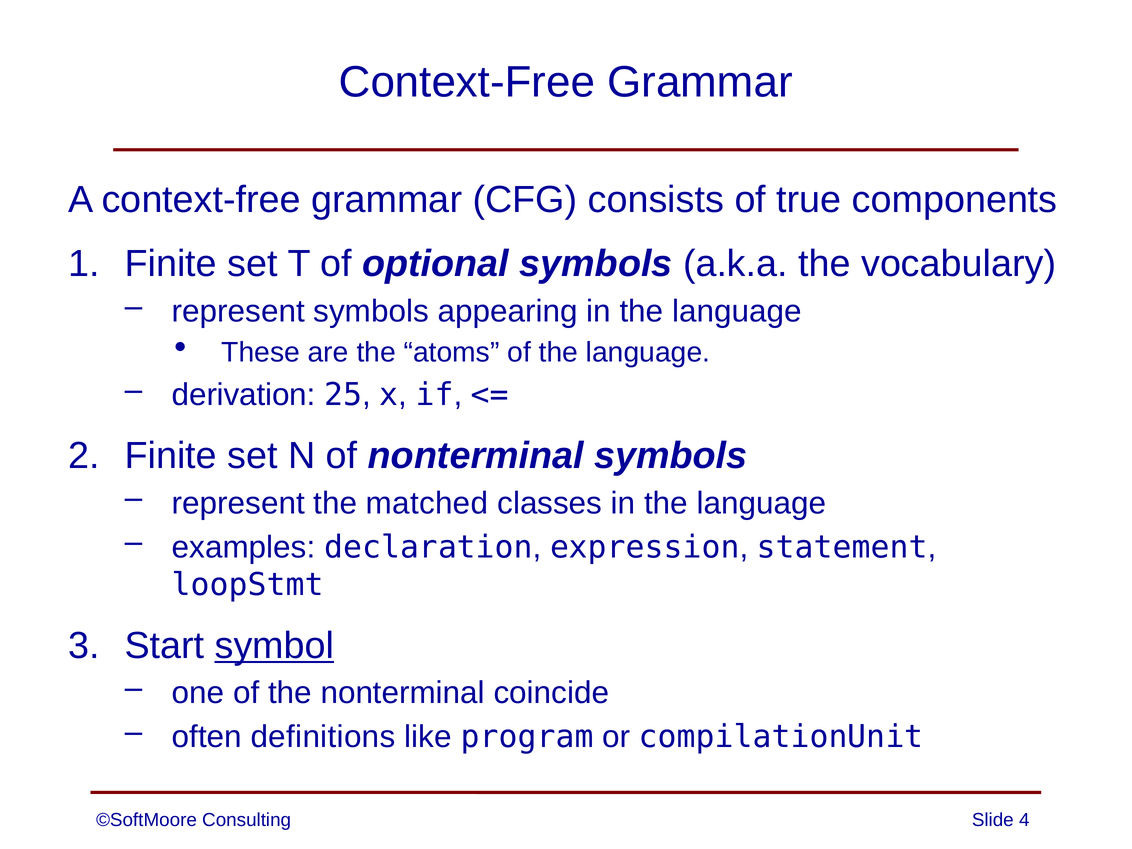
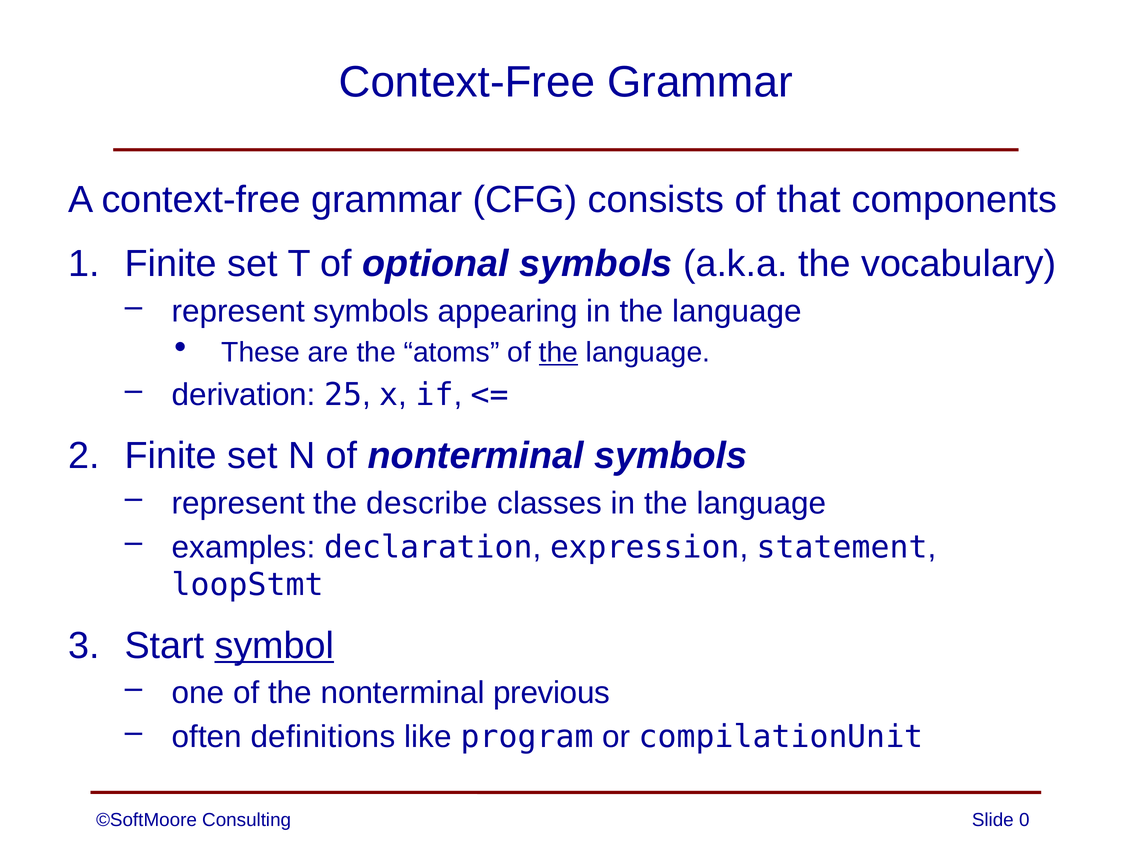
true: true -> that
the at (558, 353) underline: none -> present
matched: matched -> describe
coincide: coincide -> previous
4: 4 -> 0
